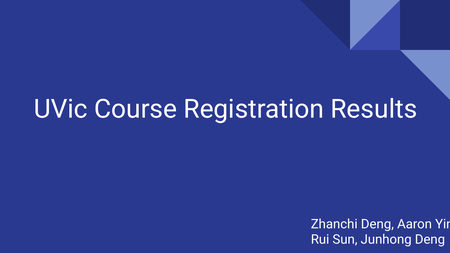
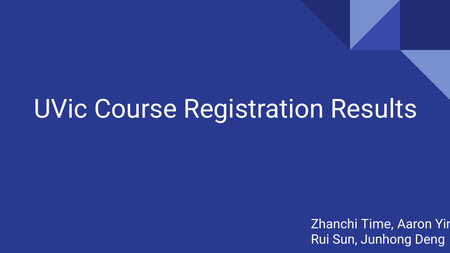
Zhanchi Deng: Deng -> Time
